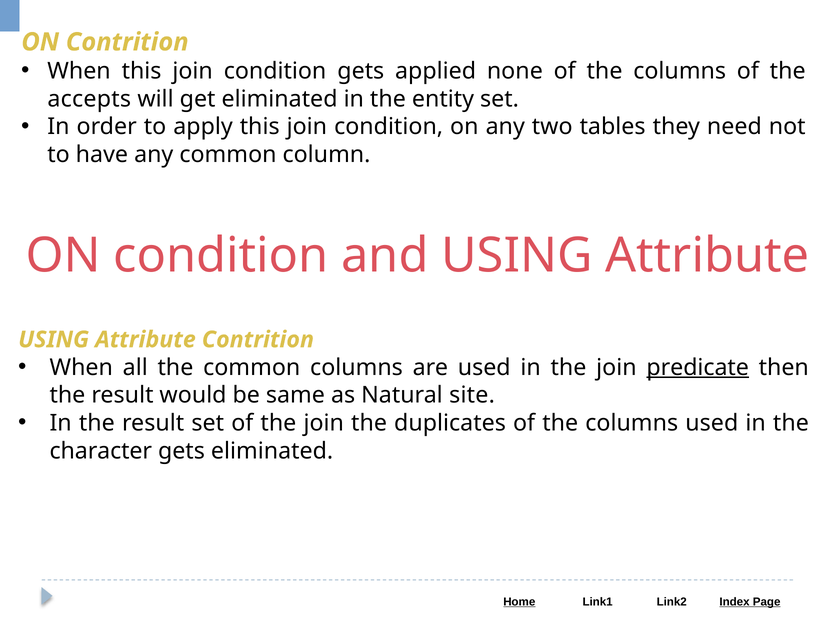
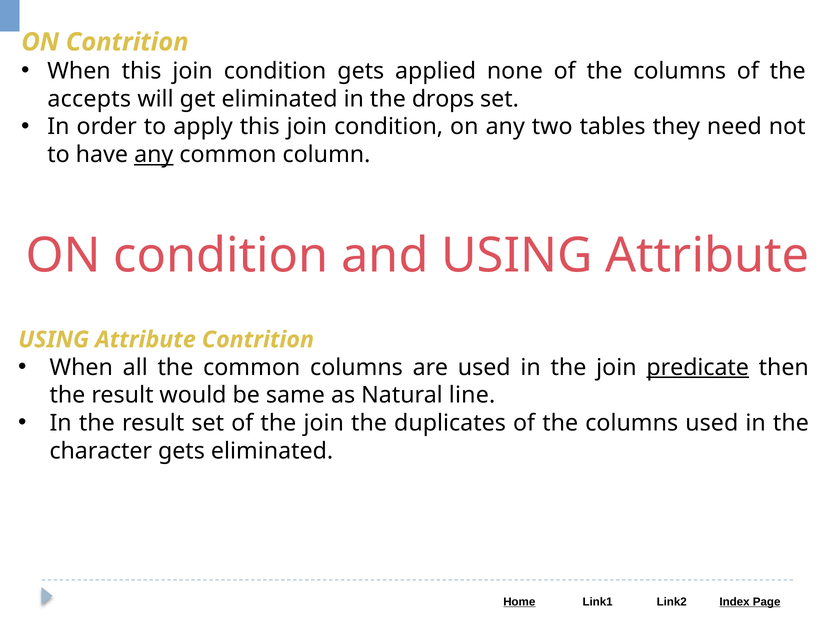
entity: entity -> drops
any at (154, 155) underline: none -> present
site: site -> line
